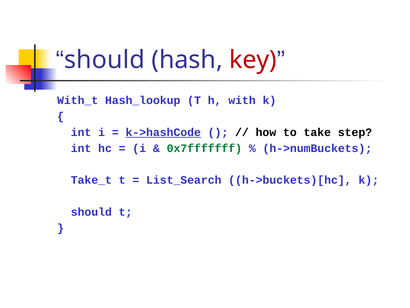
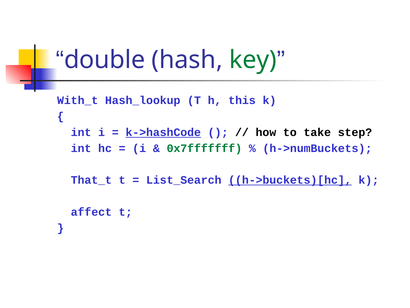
should at (104, 60): should -> double
key colour: red -> green
with: with -> this
Take_t: Take_t -> That_t
h->buckets)[hc underline: none -> present
should at (91, 212): should -> affect
